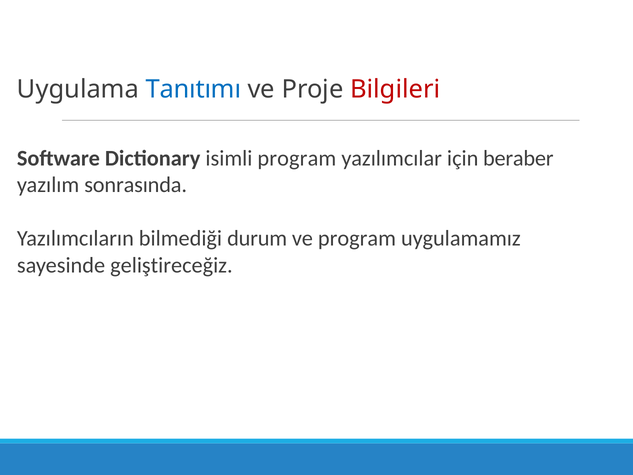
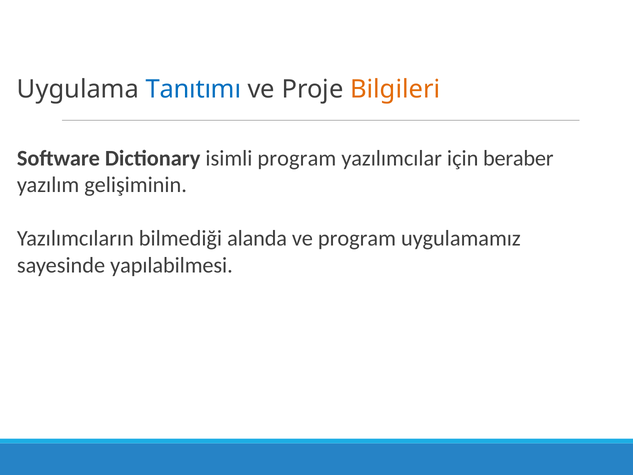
Bilgileri colour: red -> orange
sonrasında: sonrasında -> gelişiminin
durum: durum -> alanda
geliştireceğiz: geliştireceğiz -> yapılabilmesi
